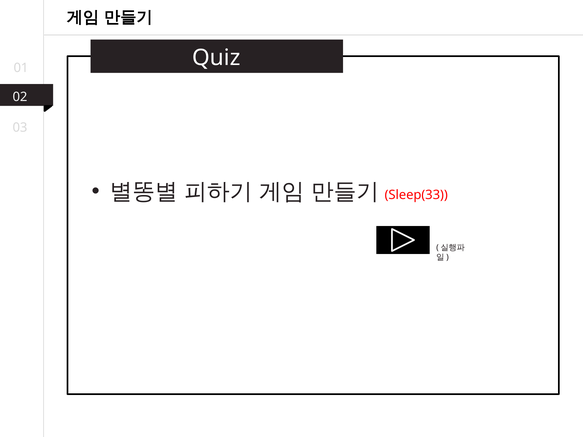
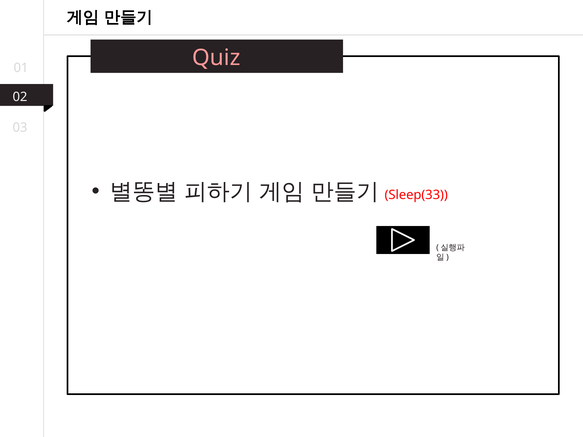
Quiz colour: white -> pink
